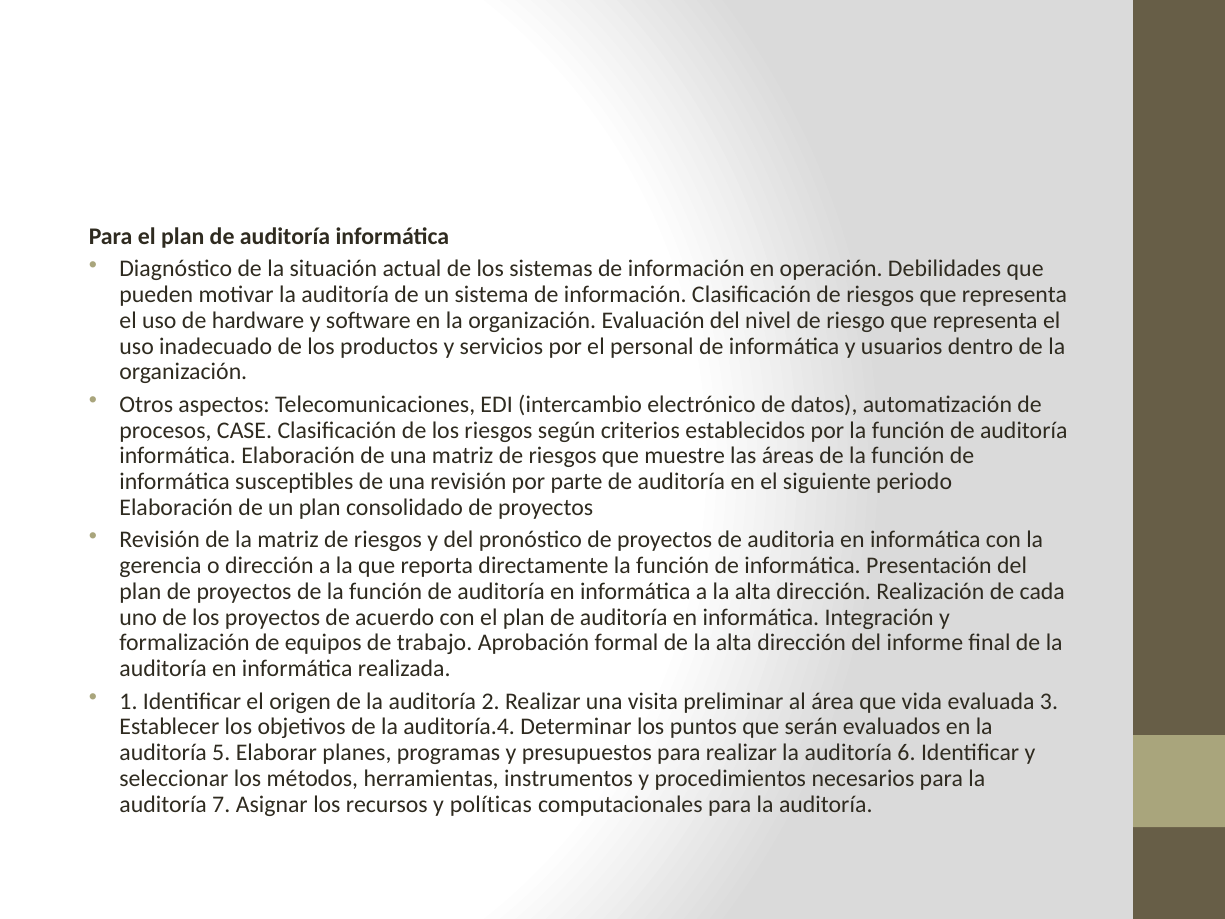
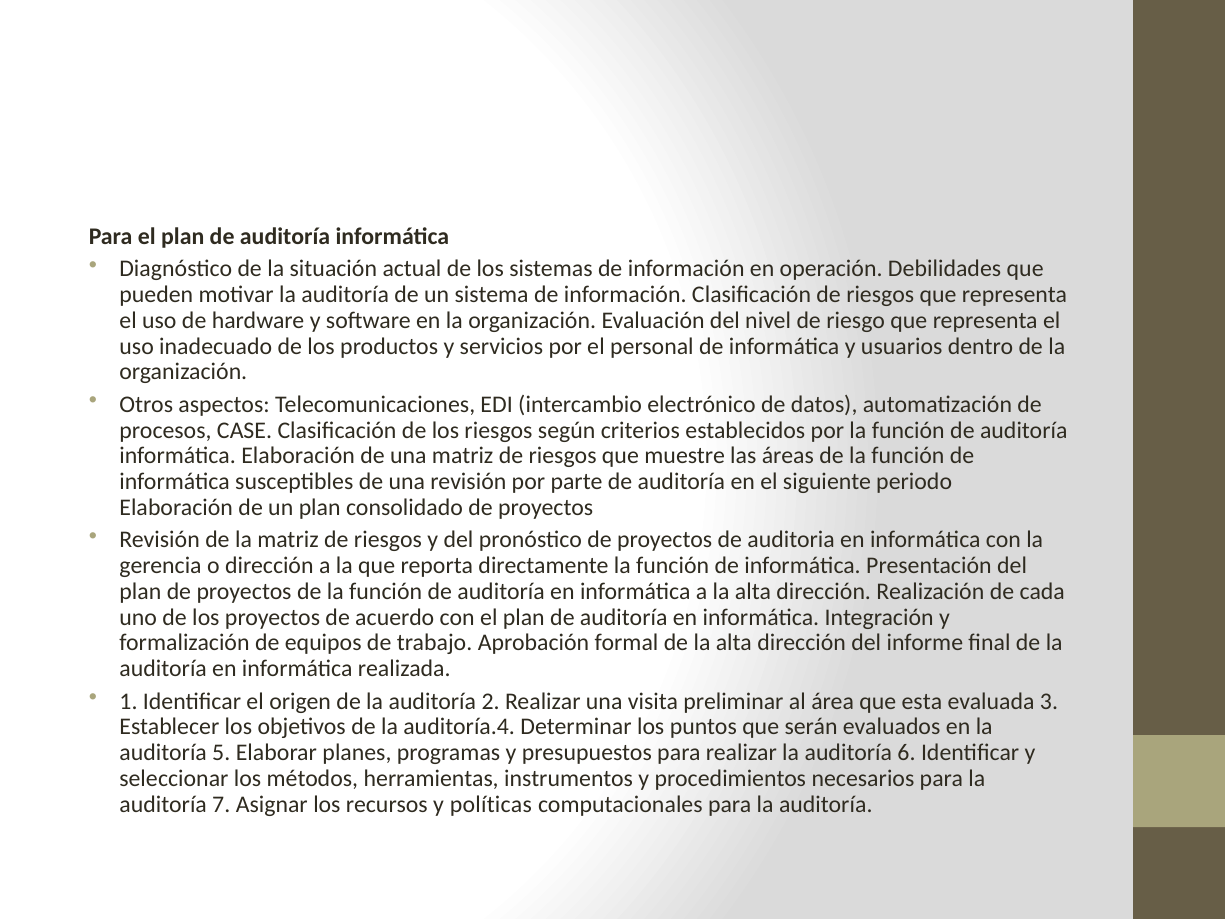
vida: vida -> esta
